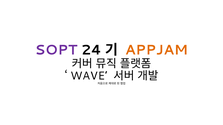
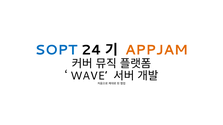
SOPT colour: purple -> blue
